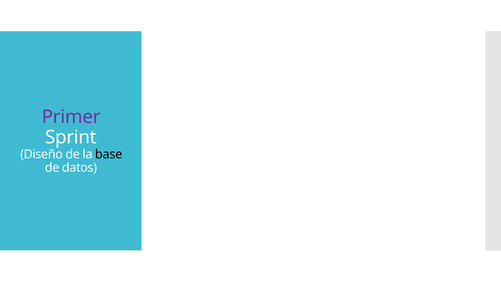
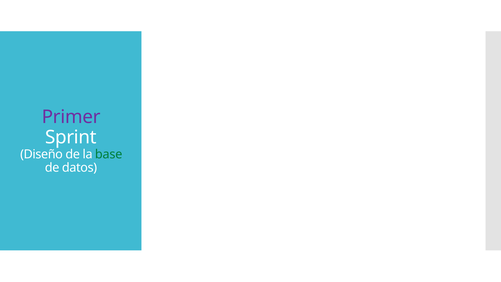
base colour: black -> green
